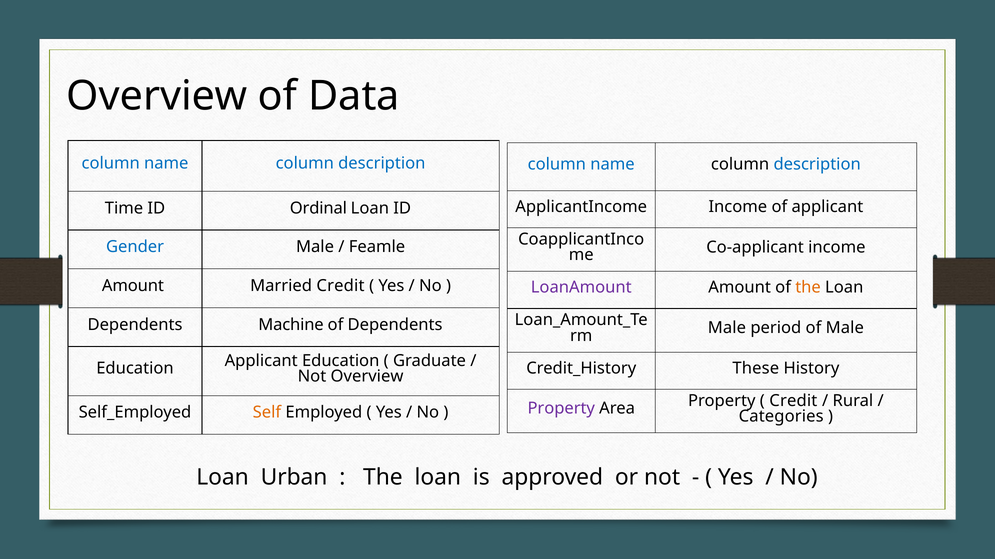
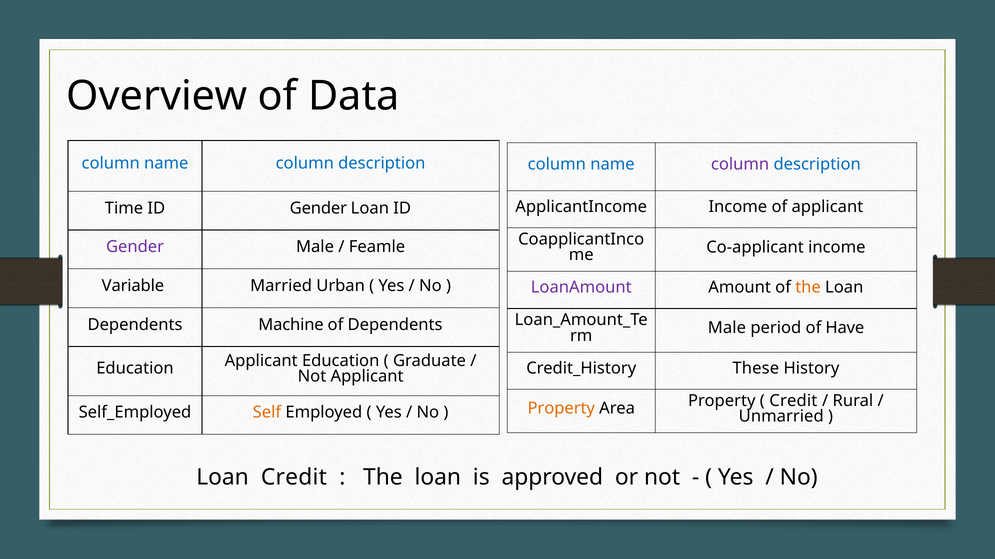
column at (740, 164) colour: black -> purple
Ordinal at (318, 208): Ordinal -> Gender
Gender at (135, 247) colour: blue -> purple
Amount at (133, 286): Amount -> Variable
Married Credit: Credit -> Urban
of Male: Male -> Have
Not Overview: Overview -> Applicant
Property at (561, 409) colour: purple -> orange
Categories: Categories -> Unmarried
Loan Urban: Urban -> Credit
